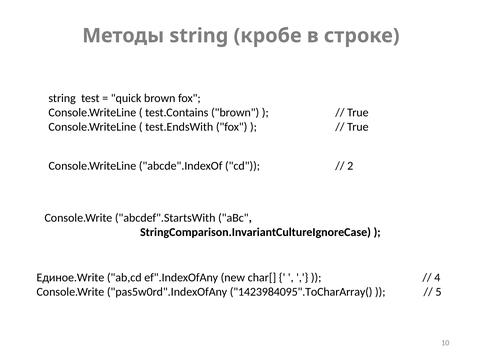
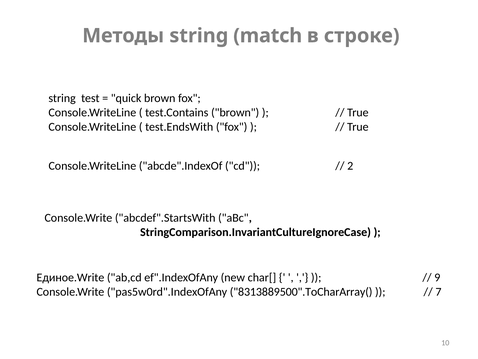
кробе: кробе -> match
4: 4 -> 9
1423984095".ToCharArray(: 1423984095".ToCharArray( -> 8313889500".ToCharArray(
5: 5 -> 7
